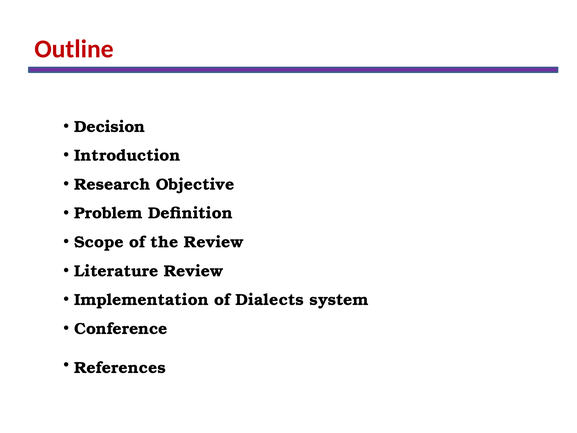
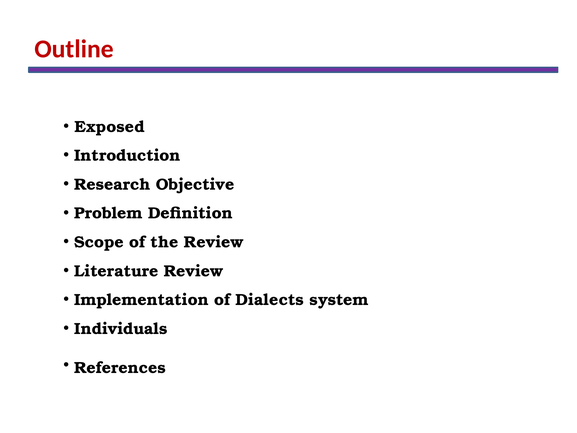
Decision: Decision -> Exposed
Conference: Conference -> Individuals
